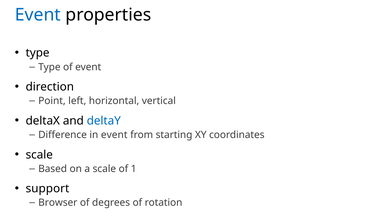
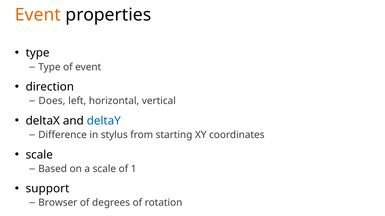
Event at (38, 15) colour: blue -> orange
Point: Point -> Does
in event: event -> stylus
